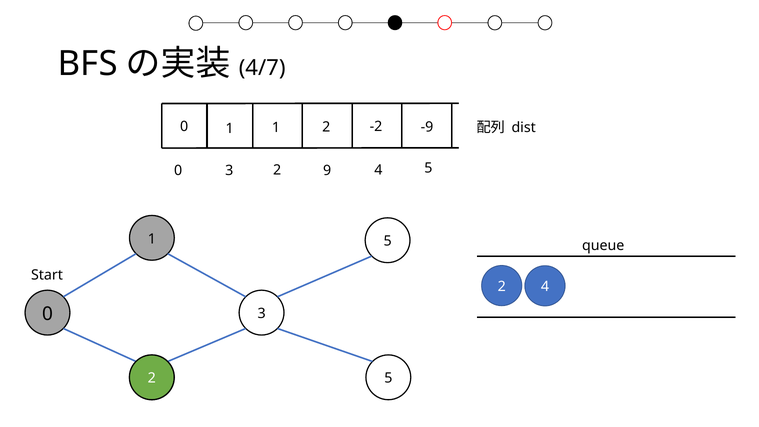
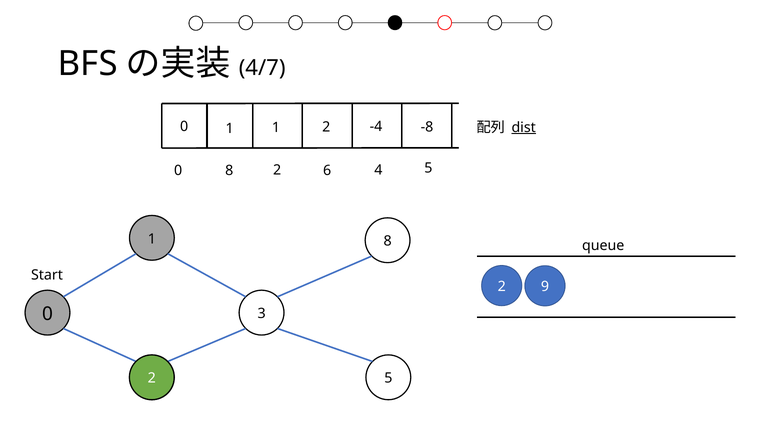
dist underline: none -> present
-9: -9 -> -8
-2: -2 -> -4
0 3: 3 -> 8
9: 9 -> 6
1 5: 5 -> 8
2 4: 4 -> 9
